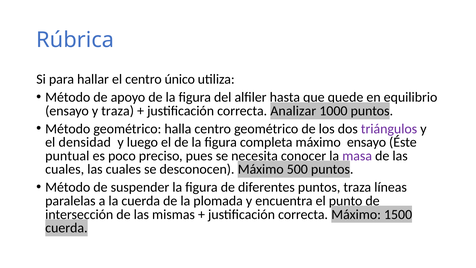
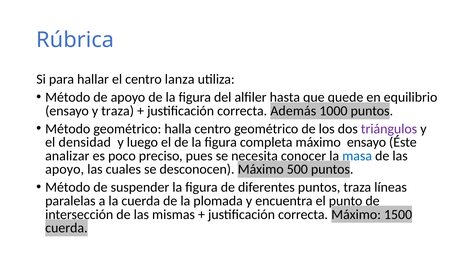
único: único -> lanza
Analizar: Analizar -> Además
puntual: puntual -> analizar
masa colour: purple -> blue
cuales at (65, 169): cuales -> apoyo
